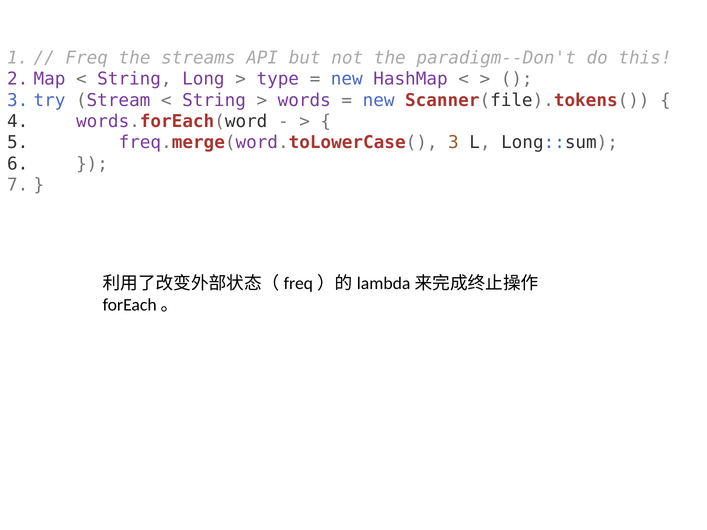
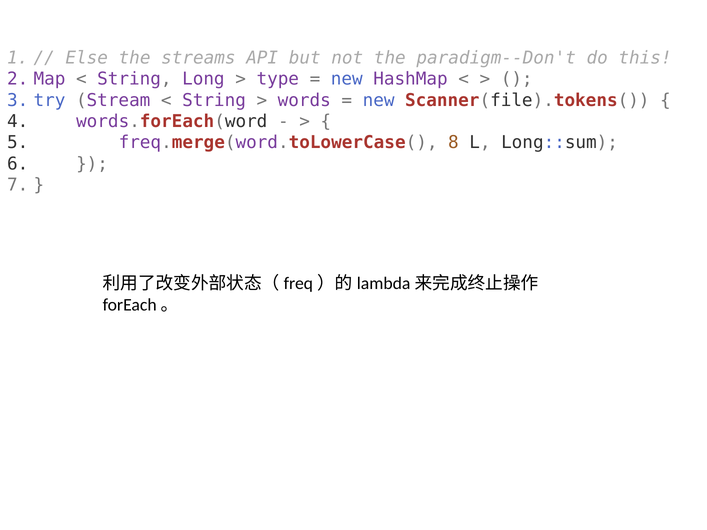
Freq: Freq -> Else
freq.merge(word.toLowerCase( 3: 3 -> 8
